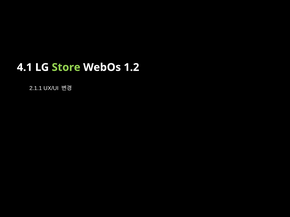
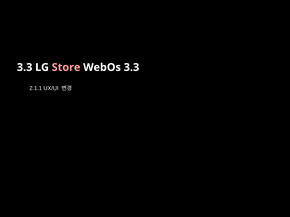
4.1 at (25, 67): 4.1 -> 3.3
Store colour: light green -> pink
WebOs 1.2: 1.2 -> 3.3
